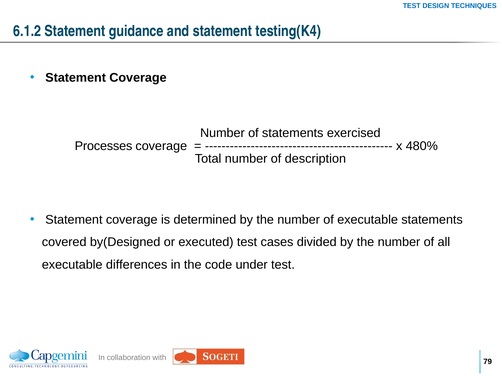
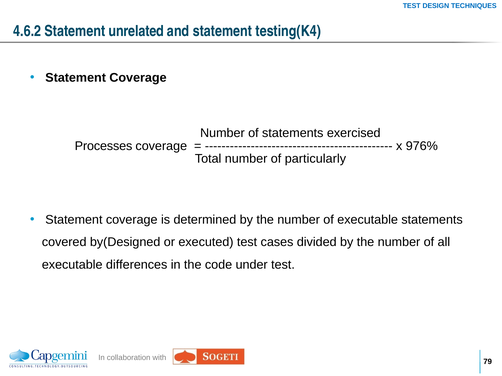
6.1.2: 6.1.2 -> 4.6.2
guidance: guidance -> unrelated
480%: 480% -> 976%
description: description -> particularly
